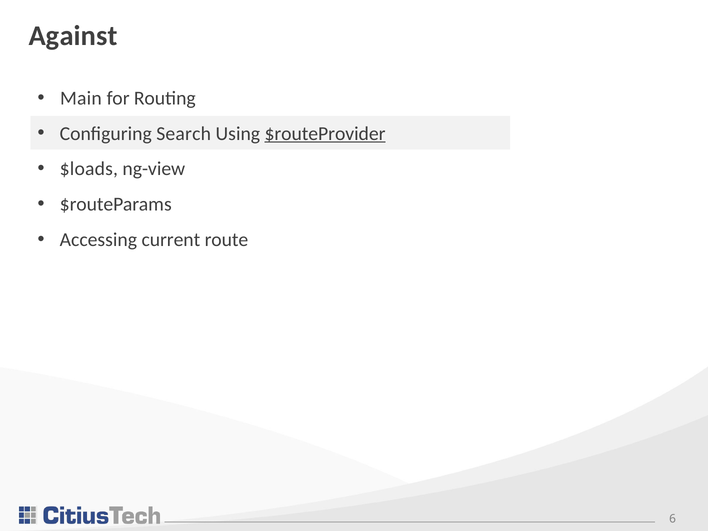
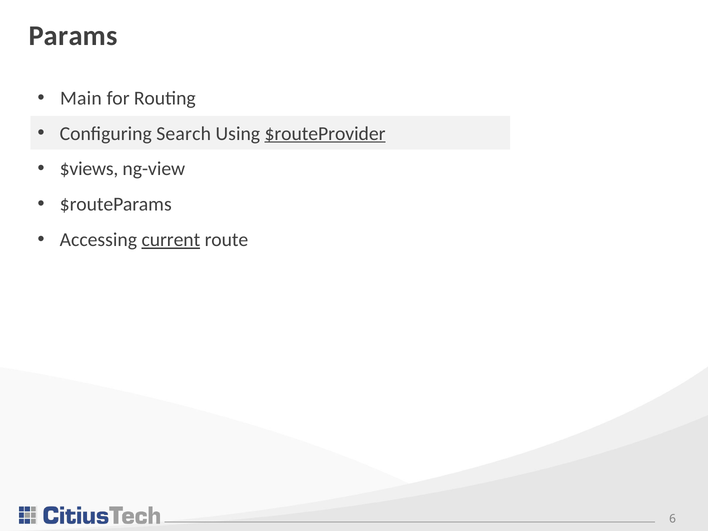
Against: Against -> Params
$loads: $loads -> $views
current underline: none -> present
